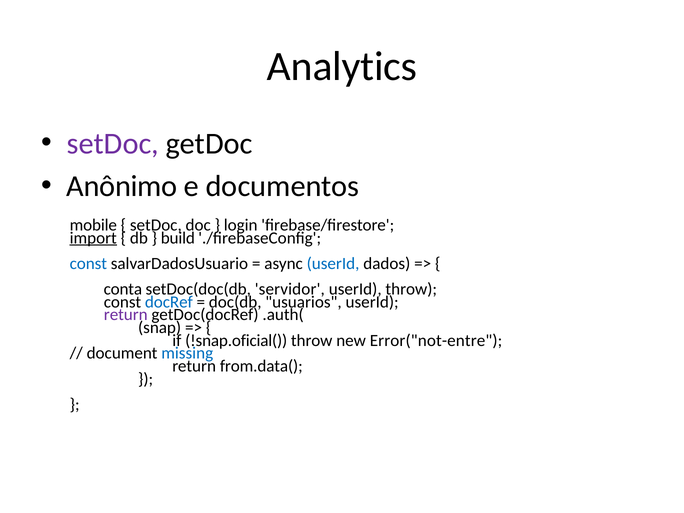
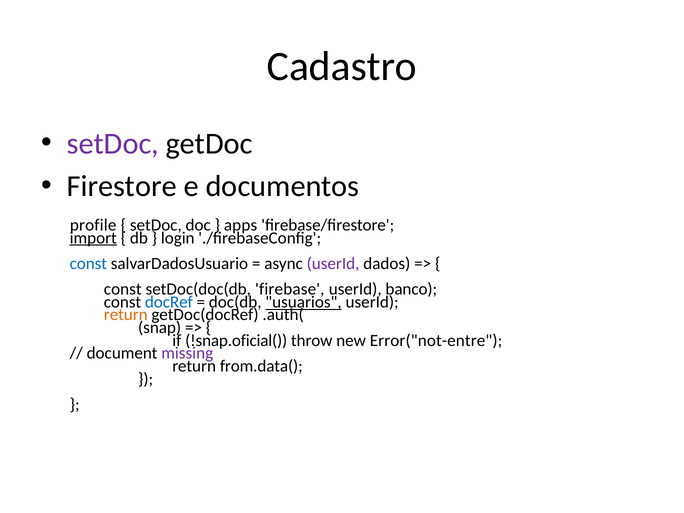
Analytics: Analytics -> Cadastro
Anônimo: Anônimo -> Firestore
mobile: mobile -> profile
login: login -> apps
build: build -> login
userId at (333, 264) colour: blue -> purple
conta at (123, 289): conta -> const
servidor: servidor -> firebase
userId throw: throw -> banco
usuarios underline: none -> present
return at (126, 315) colour: purple -> orange
missing colour: blue -> purple
